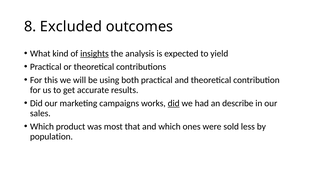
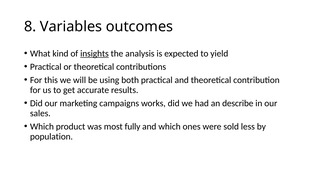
Excluded: Excluded -> Variables
did at (174, 103) underline: present -> none
that: that -> fully
